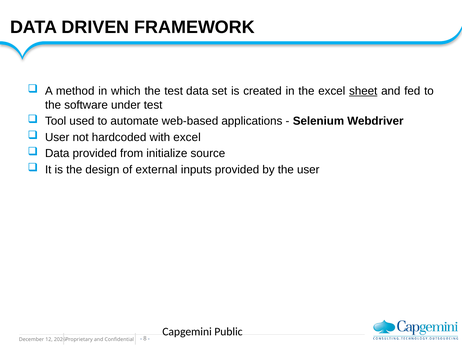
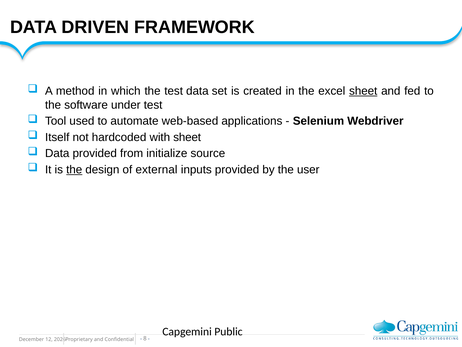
User at (57, 137): User -> Itself
with excel: excel -> sheet
the at (74, 169) underline: none -> present
